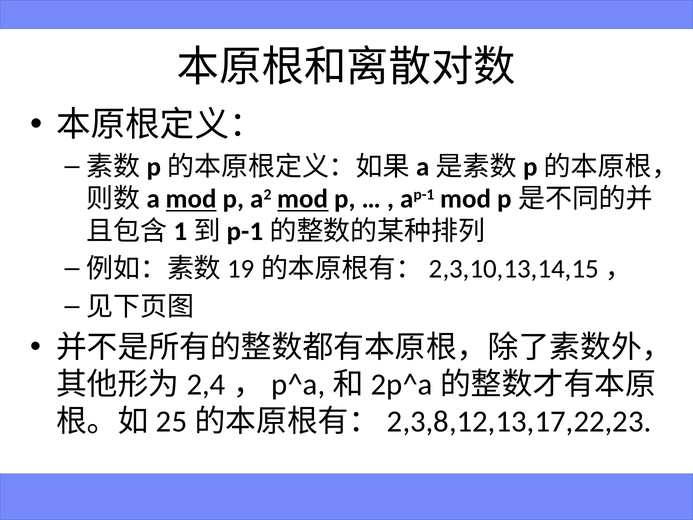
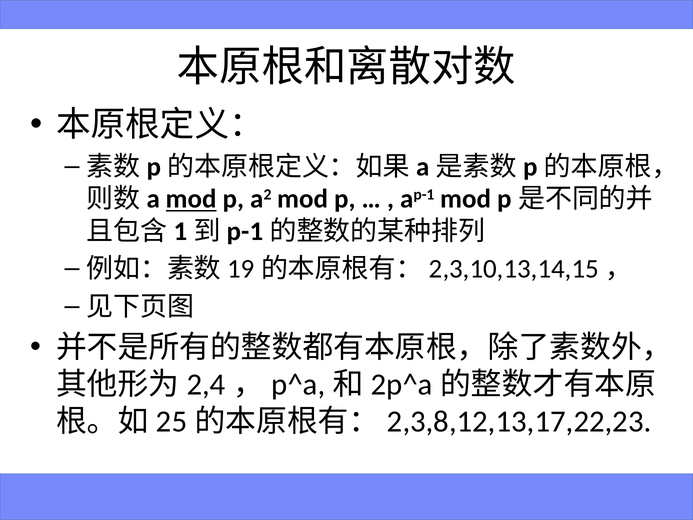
mod at (303, 199) underline: present -> none
